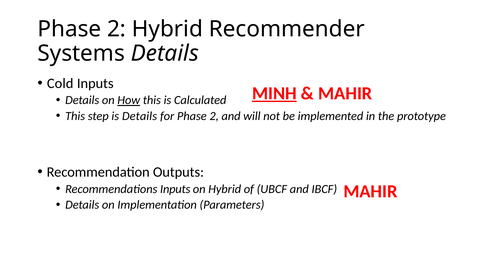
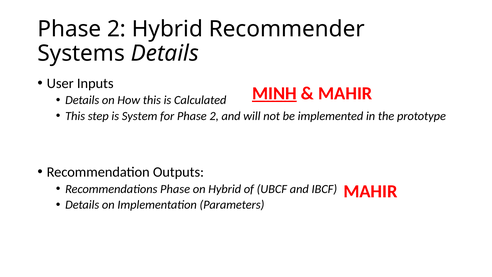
Cold: Cold -> User
How underline: present -> none
is Details: Details -> System
Recommendations Inputs: Inputs -> Phase
